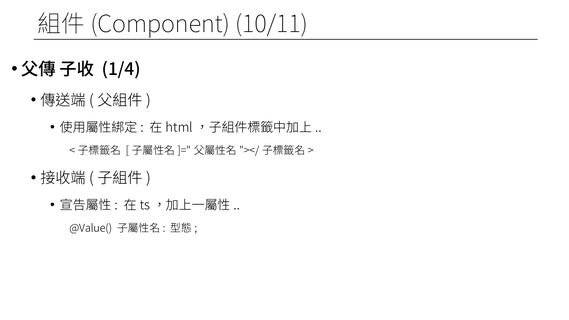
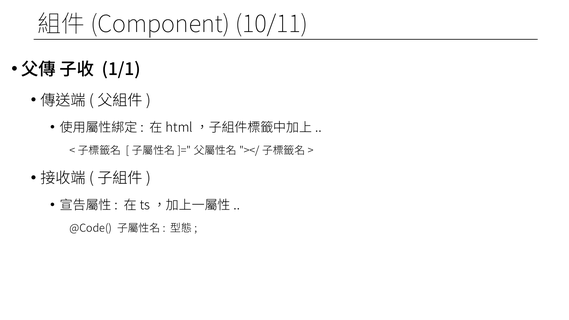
1/4: 1/4 -> 1/1
@Value(: @Value( -> @Code(
